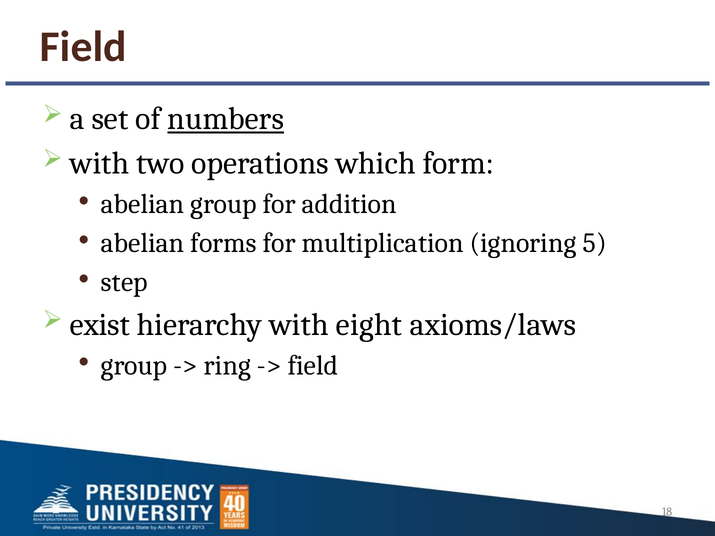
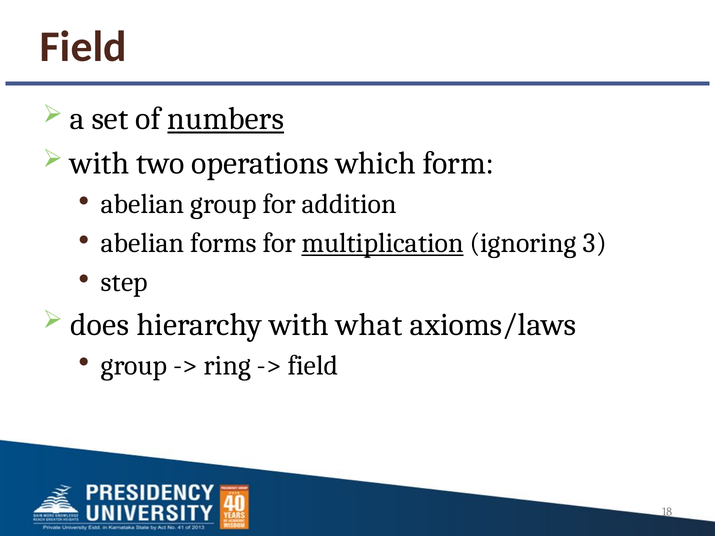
multiplication underline: none -> present
5: 5 -> 3
exist: exist -> does
eight: eight -> what
